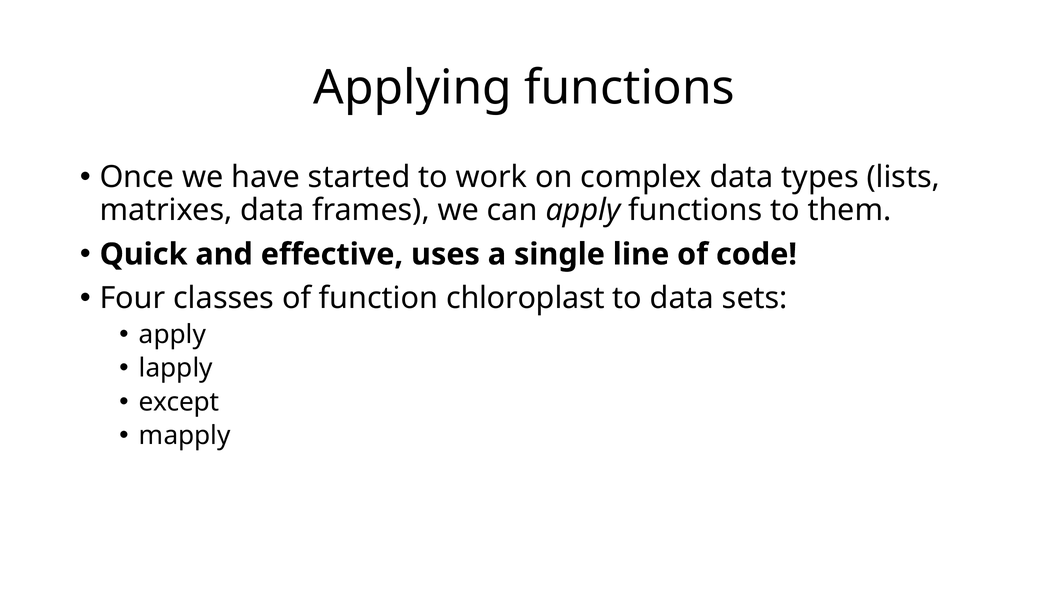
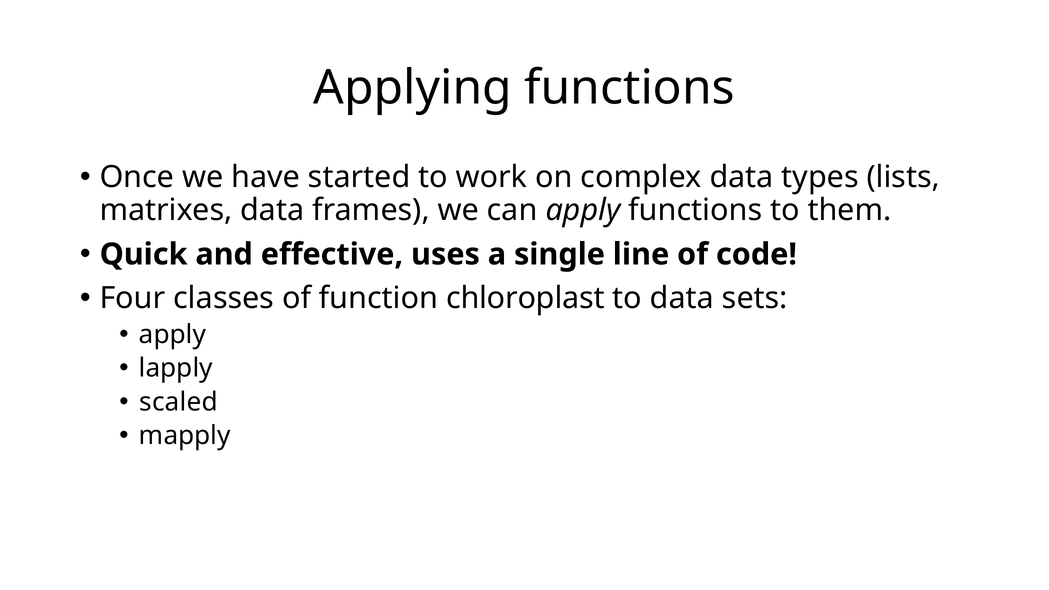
except: except -> scaled
